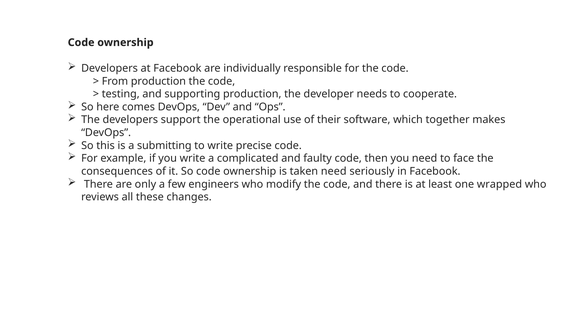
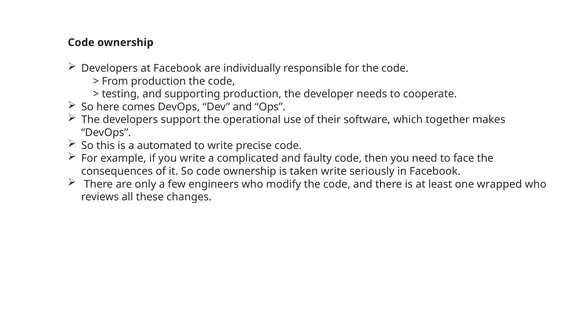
submitting: submitting -> automated
taken need: need -> write
